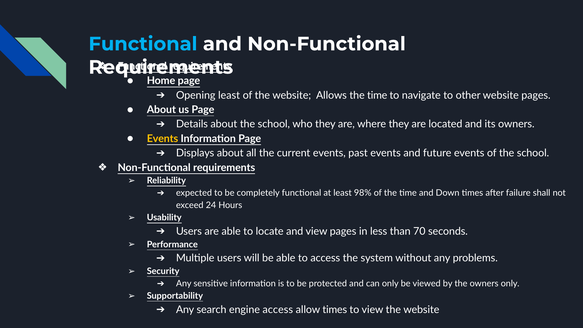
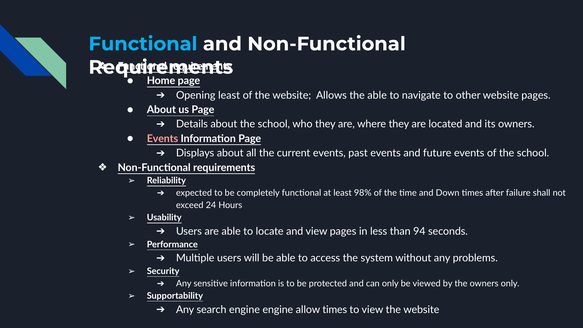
Allows the time: time -> able
Events at (162, 139) colour: yellow -> pink
70: 70 -> 94
engine access: access -> engine
